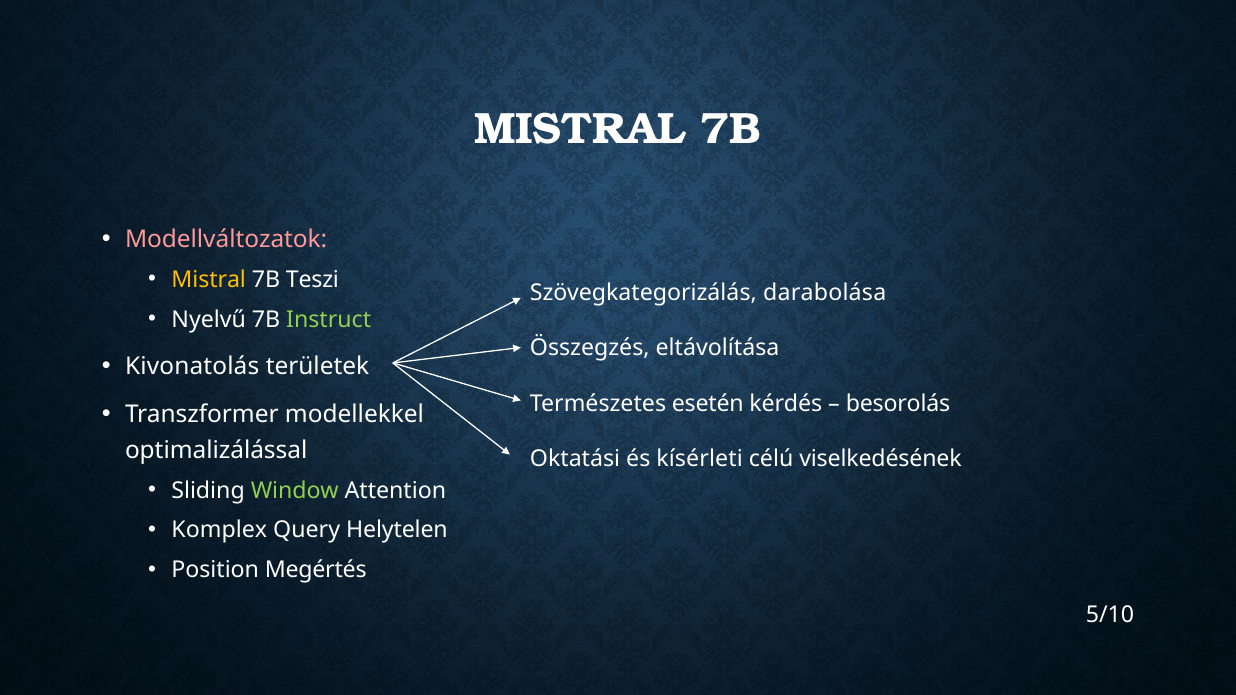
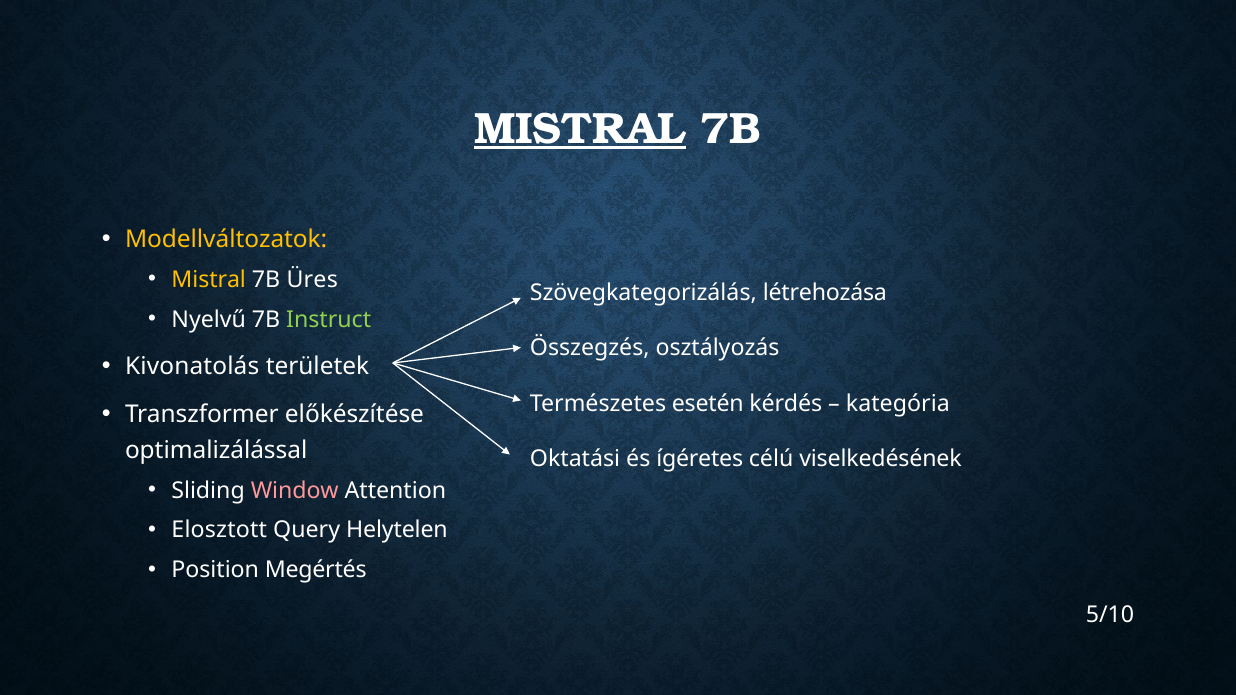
MISTRAL at (580, 129) underline: none -> present
Modellváltozatok colour: pink -> yellow
Teszi: Teszi -> Üres
darabolása: darabolása -> létrehozása
eltávolítása: eltávolítása -> osztályozás
besorolás: besorolás -> kategória
modellekkel: modellekkel -> előkészítése
kísérleti: kísérleti -> ígéretes
Window colour: light green -> pink
Komplex: Komplex -> Elosztott
